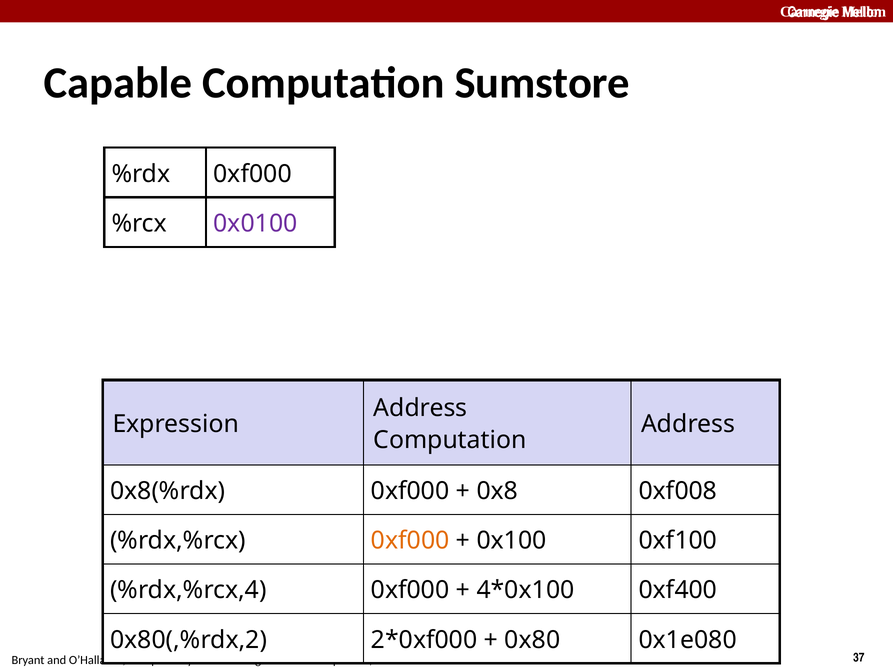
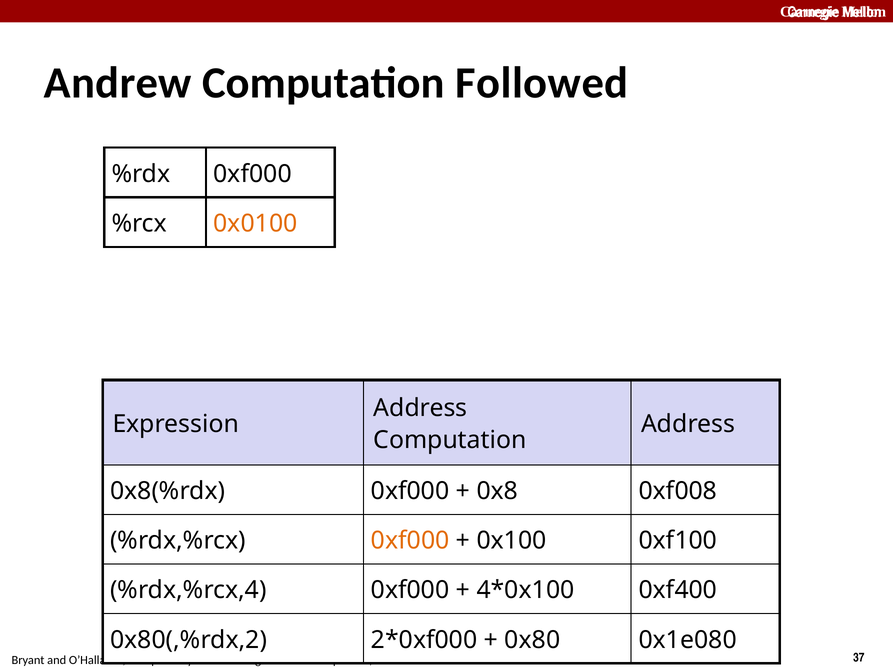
Capable: Capable -> Andrew
Sumstore: Sumstore -> Followed
0x0100 colour: purple -> orange
